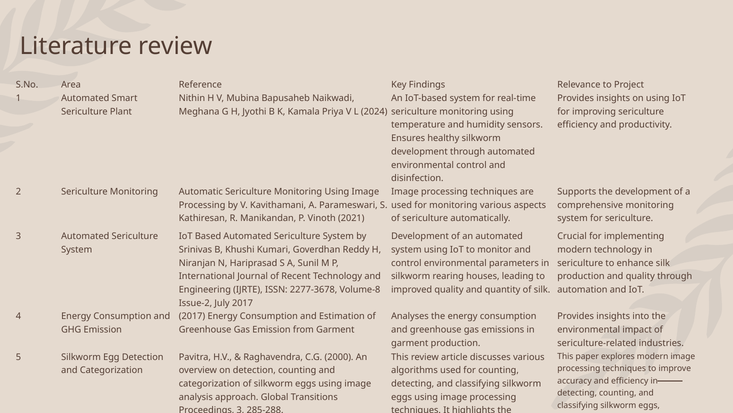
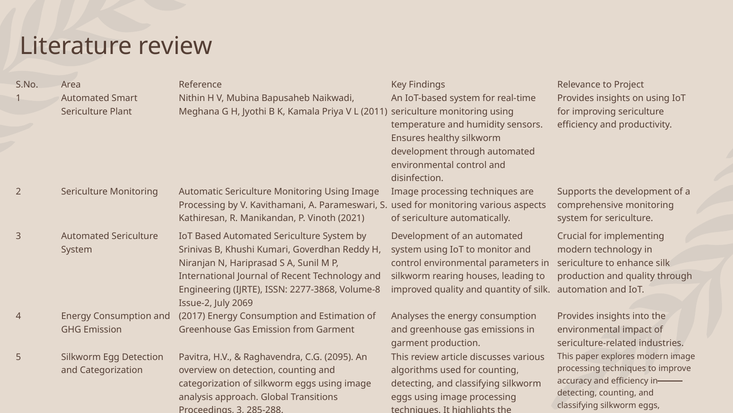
2024: 2024 -> 2011
2277-3678: 2277-3678 -> 2277-3868
July 2017: 2017 -> 2069
2000: 2000 -> 2095
